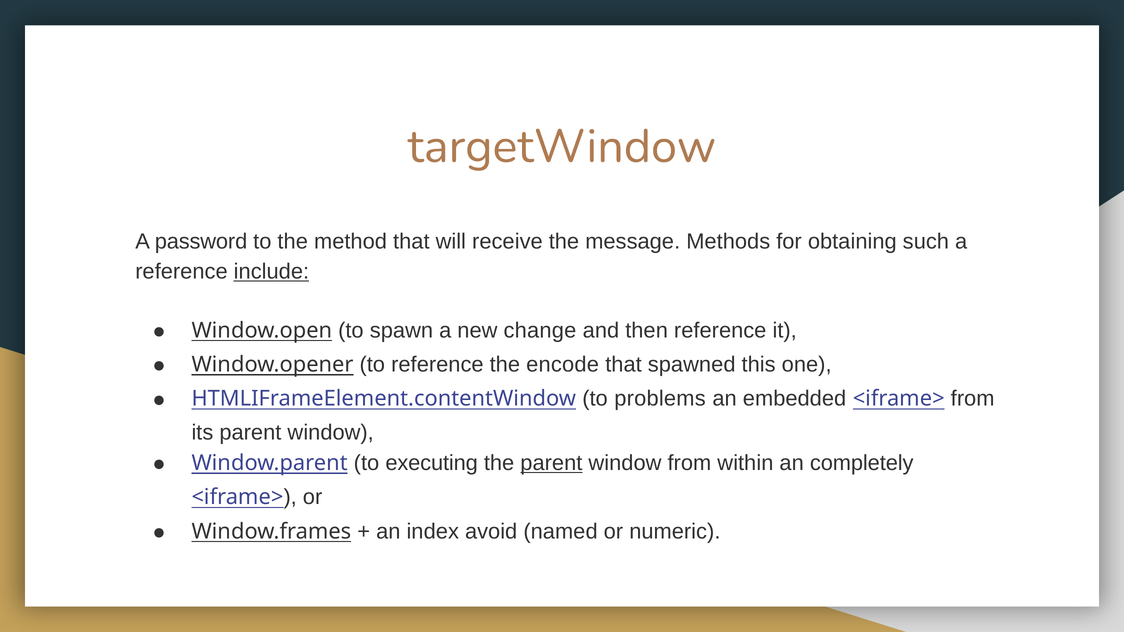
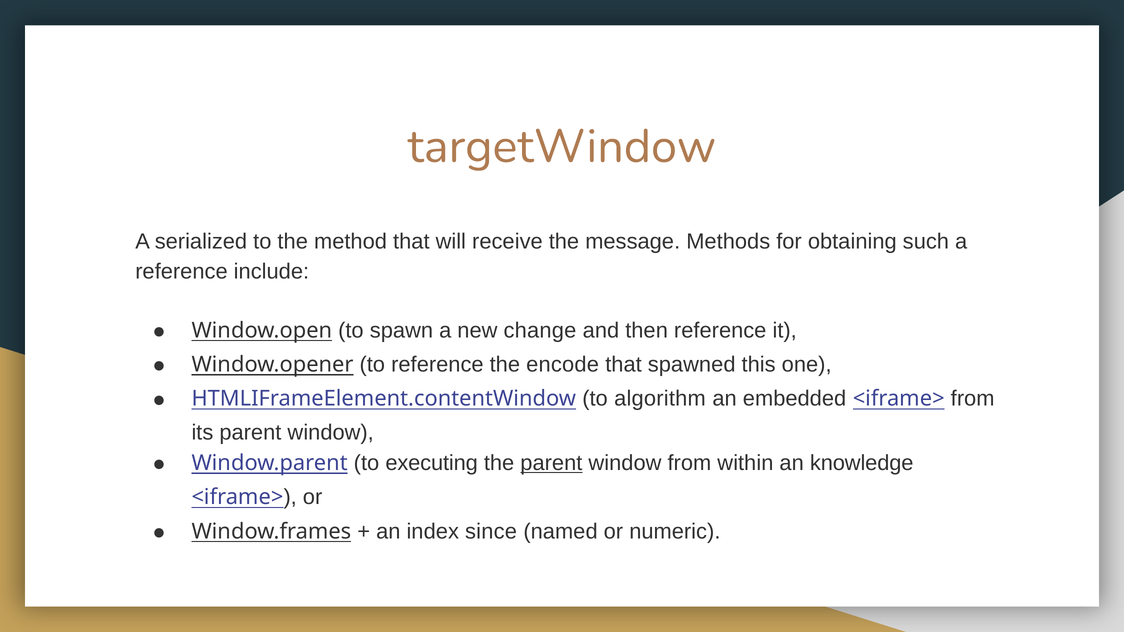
password: password -> serialized
include underline: present -> none
problems: problems -> algorithm
completely: completely -> knowledge
avoid: avoid -> since
